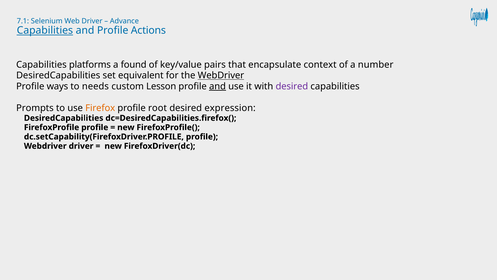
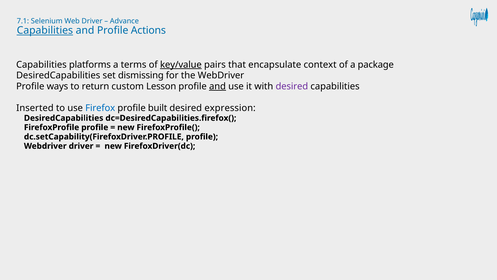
found: found -> terms
key/value underline: none -> present
number: number -> package
equivalent: equivalent -> dismissing
WebDriver at (221, 75) underline: present -> none
needs: needs -> return
Prompts: Prompts -> Inserted
Firefox colour: orange -> blue
root: root -> built
